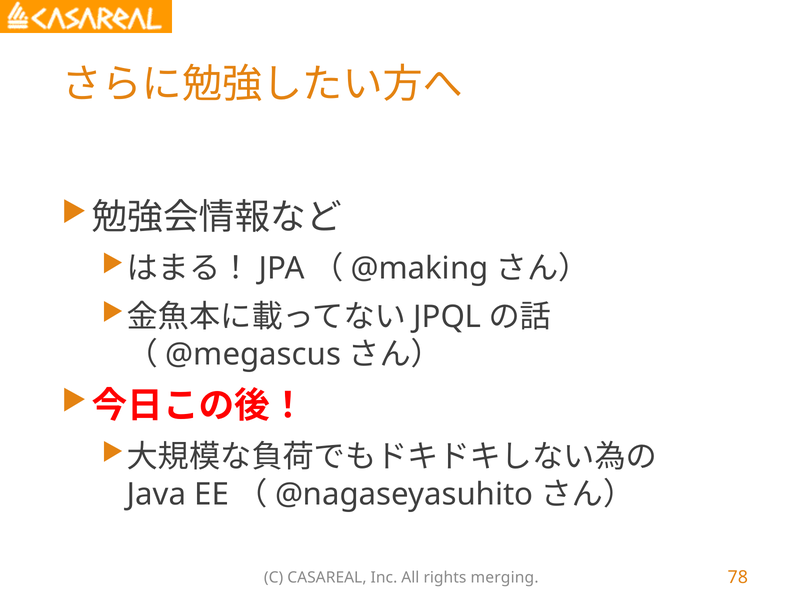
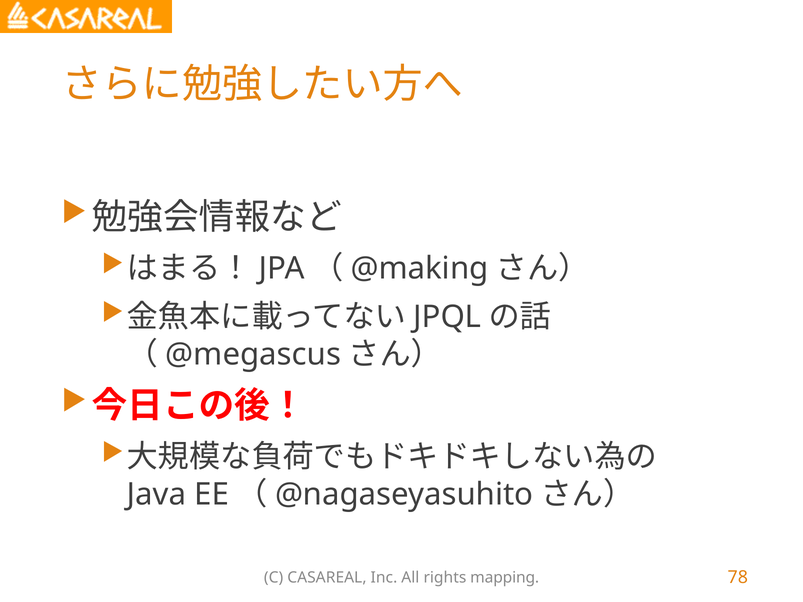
merging: merging -> mapping
